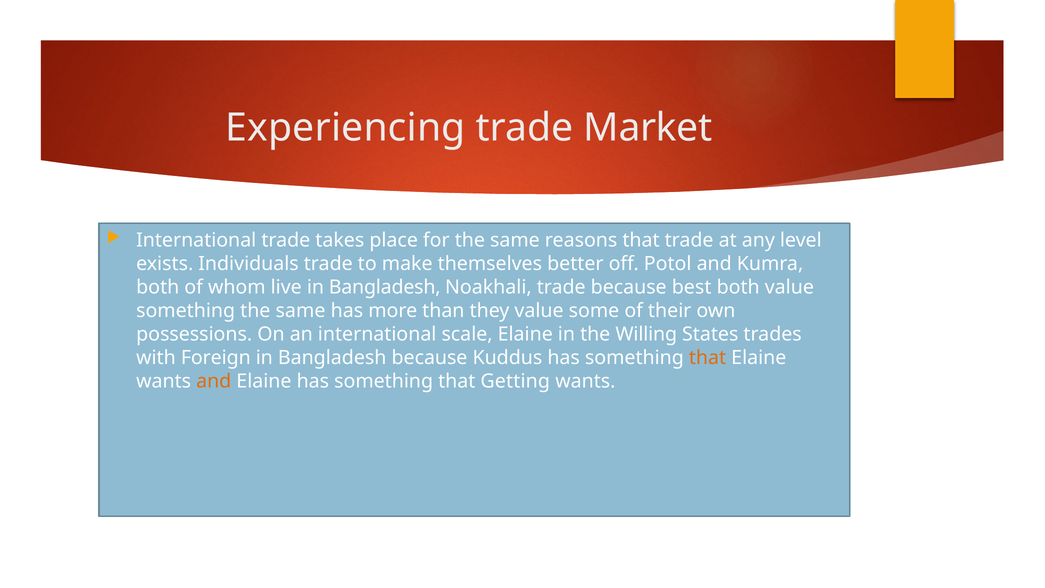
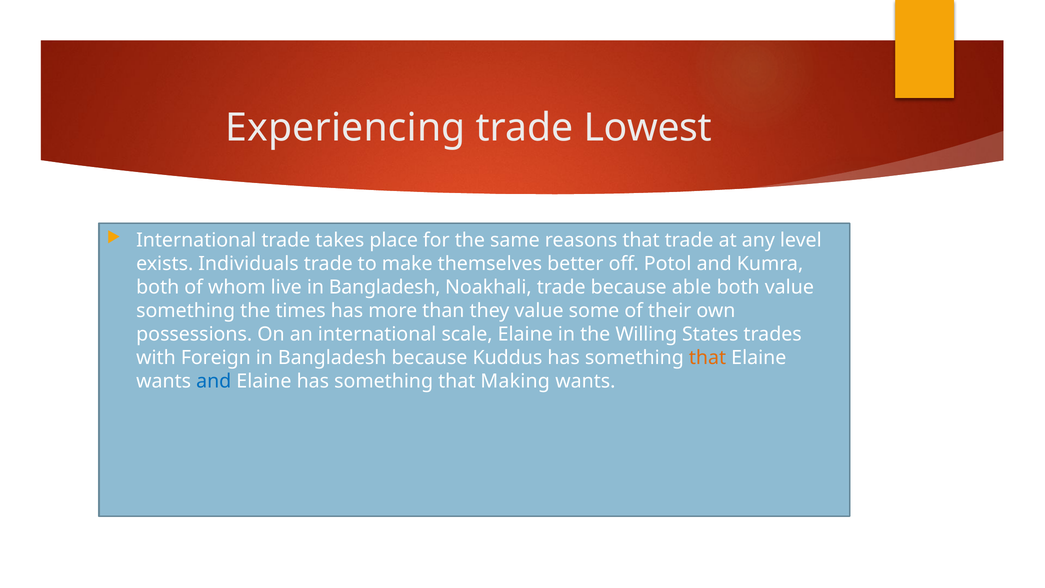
Market: Market -> Lowest
best: best -> able
something the same: same -> times
and at (214, 381) colour: orange -> blue
Getting: Getting -> Making
